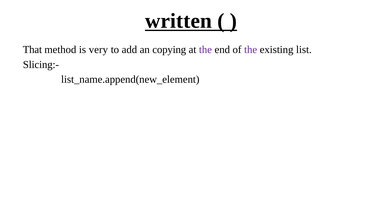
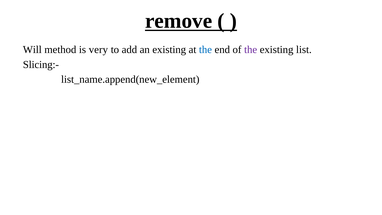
written: written -> remove
That: That -> Will
an copying: copying -> existing
the at (205, 50) colour: purple -> blue
